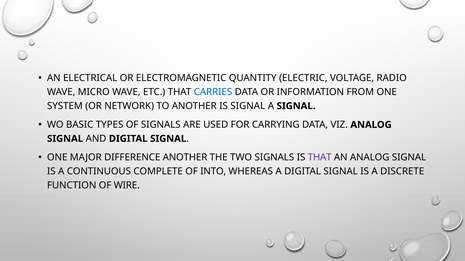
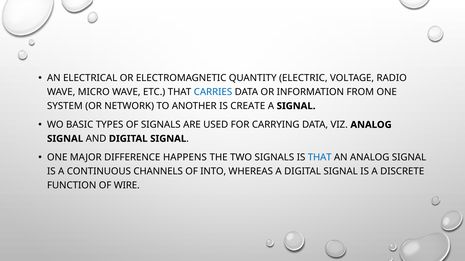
IS SIGNAL: SIGNAL -> CREATE
DIFFERENCE ANOTHER: ANOTHER -> HAPPENS
THAT at (320, 158) colour: purple -> blue
COMPLETE: COMPLETE -> CHANNELS
